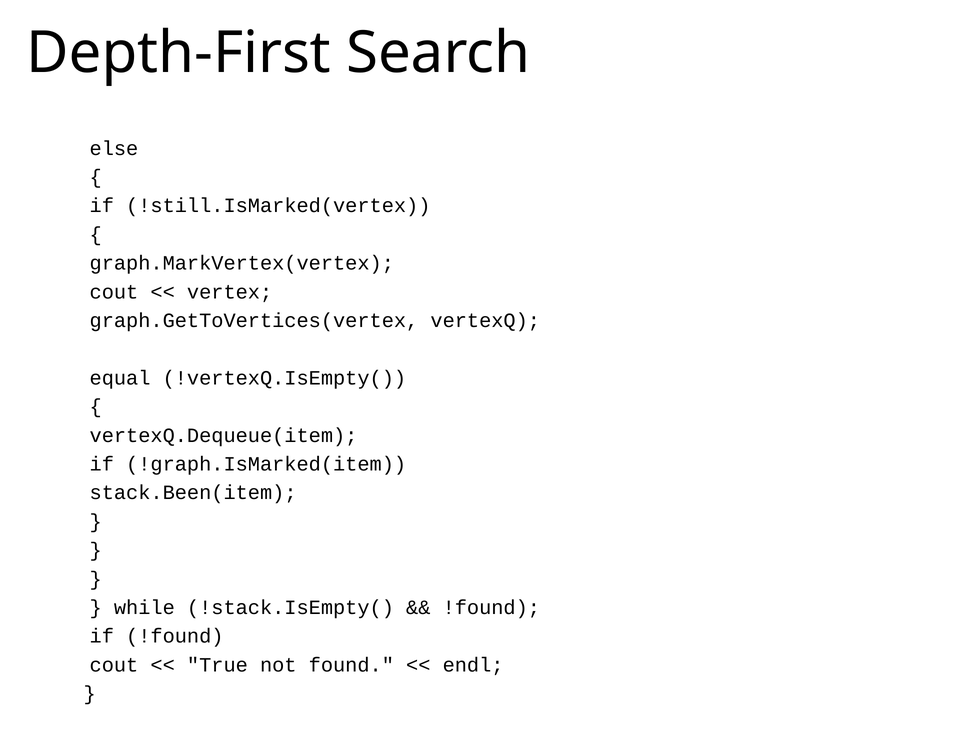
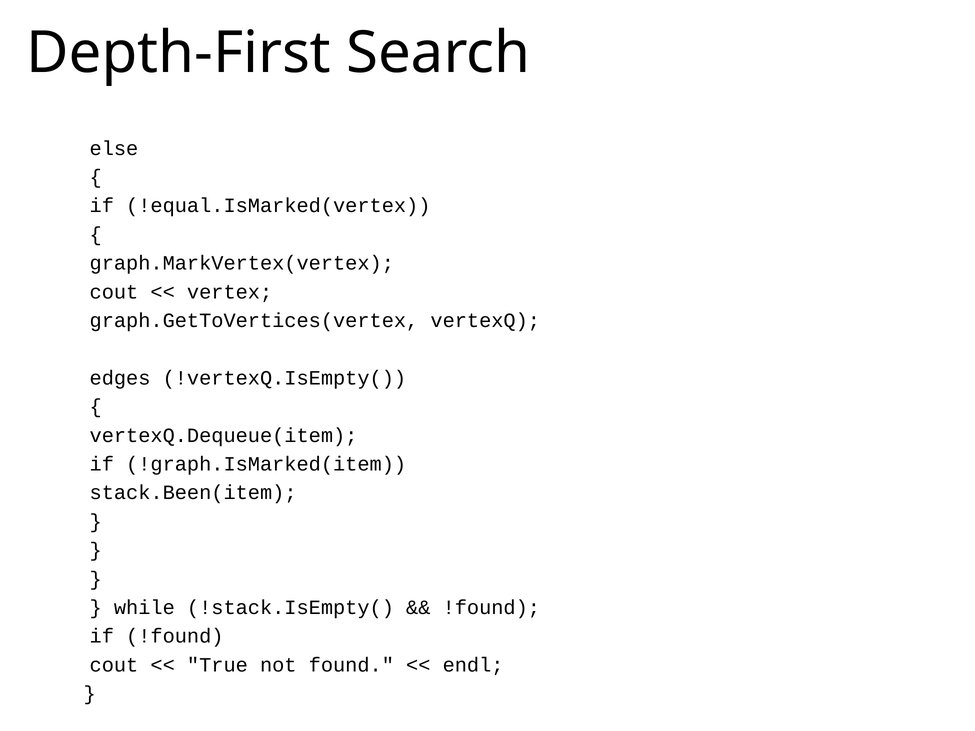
!still.IsMarked(vertex: !still.IsMarked(vertex -> !equal.IsMarked(vertex
equal: equal -> edges
